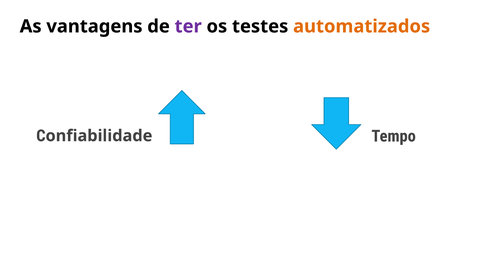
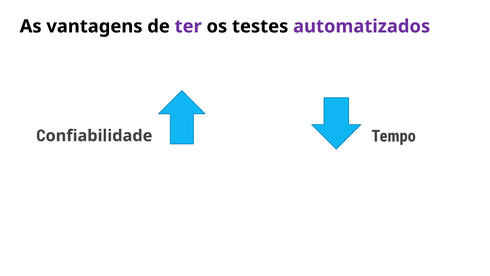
automatizados colour: orange -> purple
